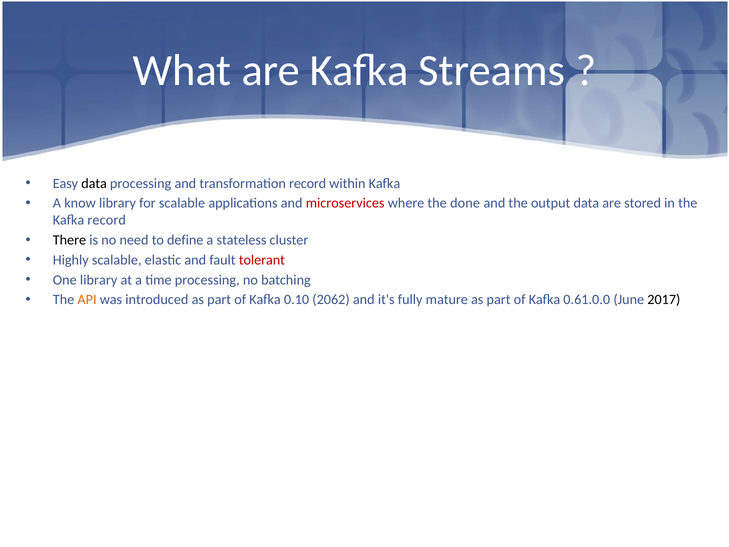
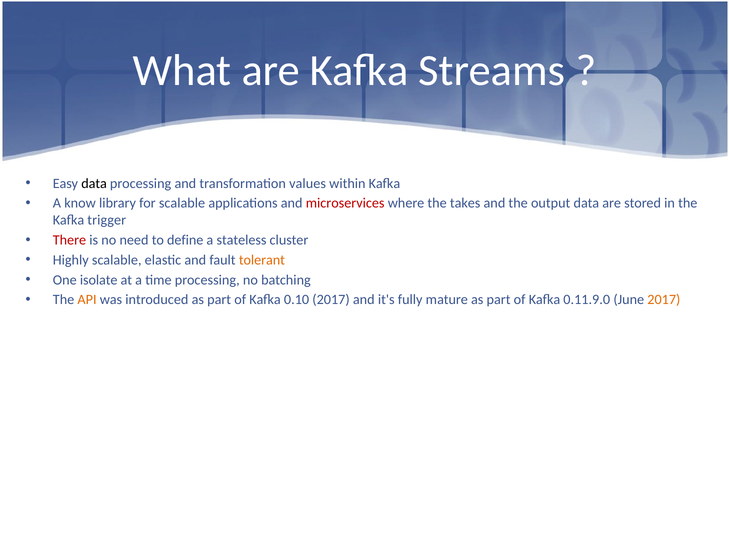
transformation record: record -> values
done: done -> takes
Kafka record: record -> trigger
There colour: black -> red
tolerant colour: red -> orange
One library: library -> isolate
0.10 2062: 2062 -> 2017
0.61.0.0: 0.61.0.0 -> 0.11.9.0
2017 at (664, 300) colour: black -> orange
